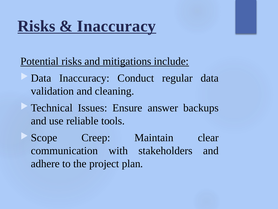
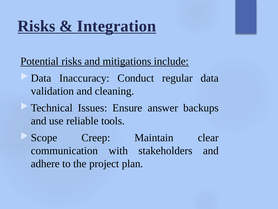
Inaccuracy at (116, 26): Inaccuracy -> Integration
